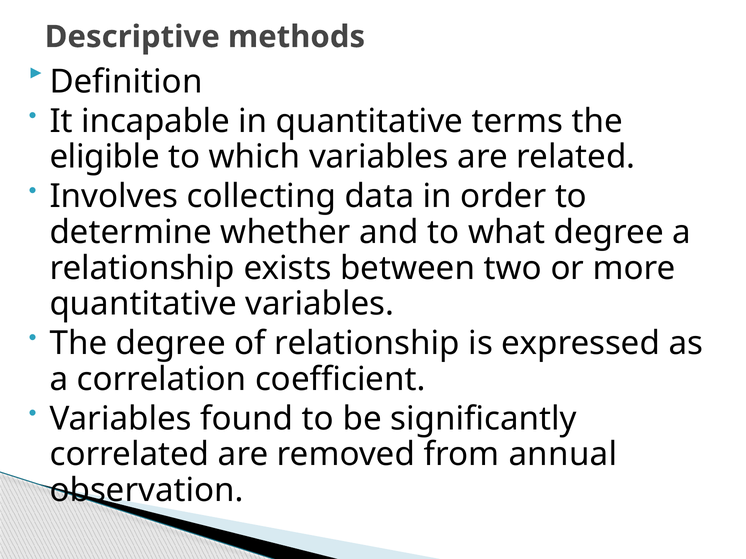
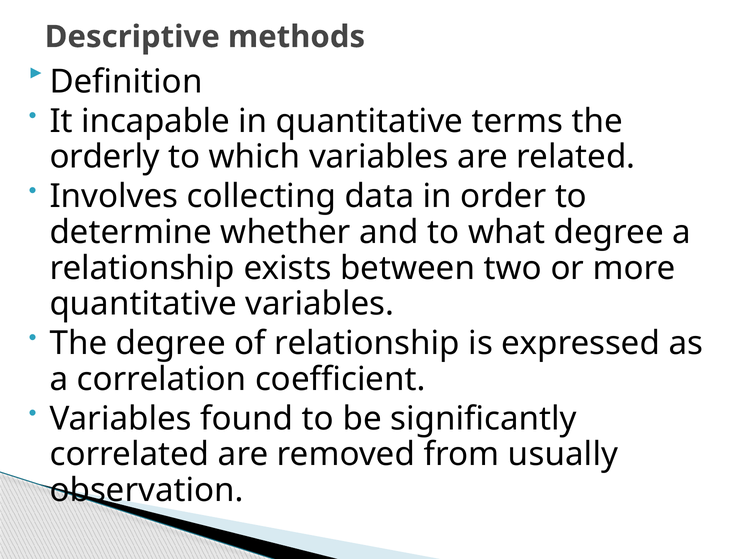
eligible: eligible -> orderly
annual: annual -> usually
